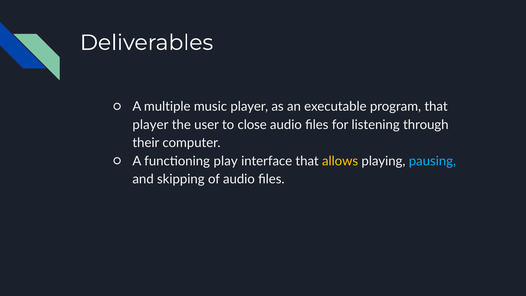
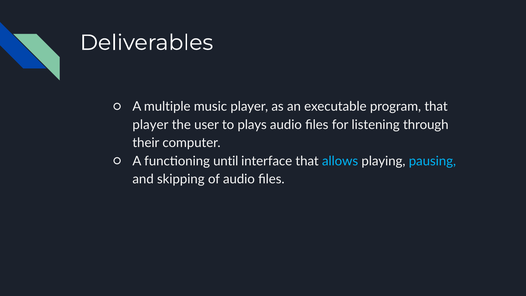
close: close -> plays
play: play -> until
allows colour: yellow -> light blue
